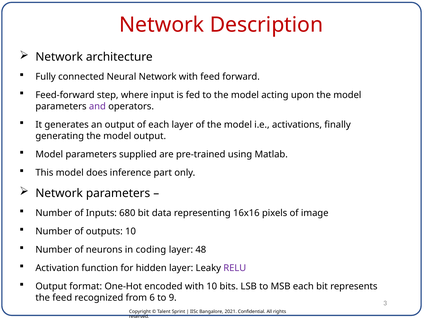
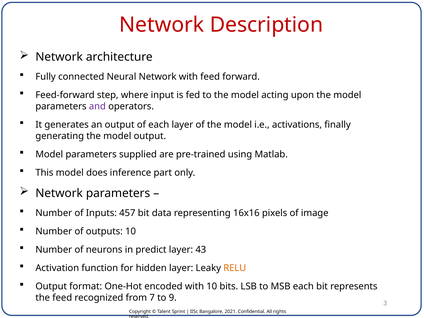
680: 680 -> 457
coding: coding -> predict
48: 48 -> 43
RELU colour: purple -> orange
6: 6 -> 7
